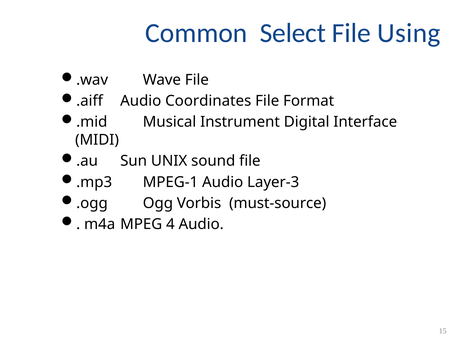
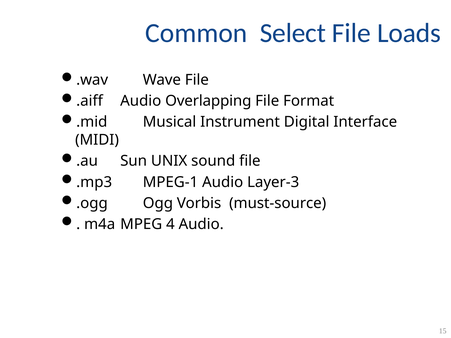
Using: Using -> Loads
Coordinates: Coordinates -> Overlapping
